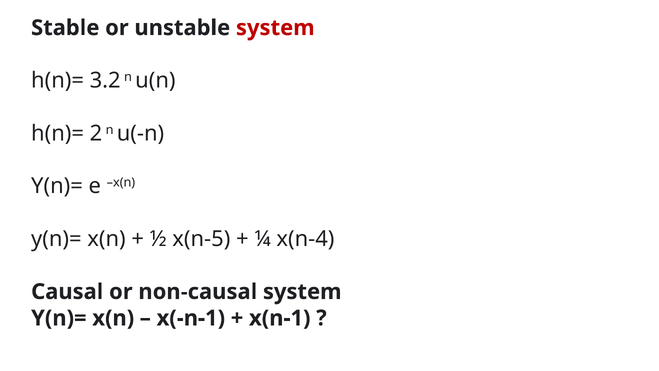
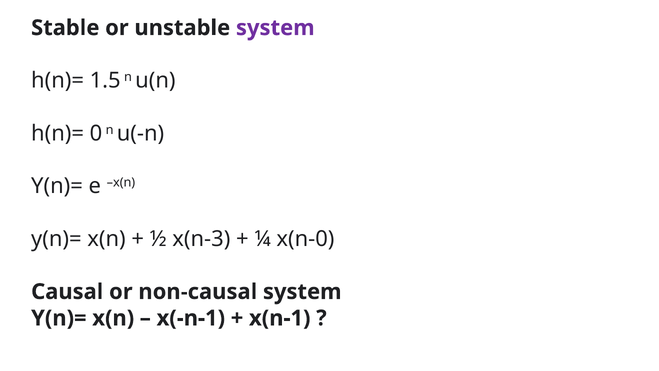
system at (275, 28) colour: red -> purple
3.2: 3.2 -> 1.5
2: 2 -> 0
x(n-5: x(n-5 -> x(n-3
x(n-4: x(n-4 -> x(n-0
